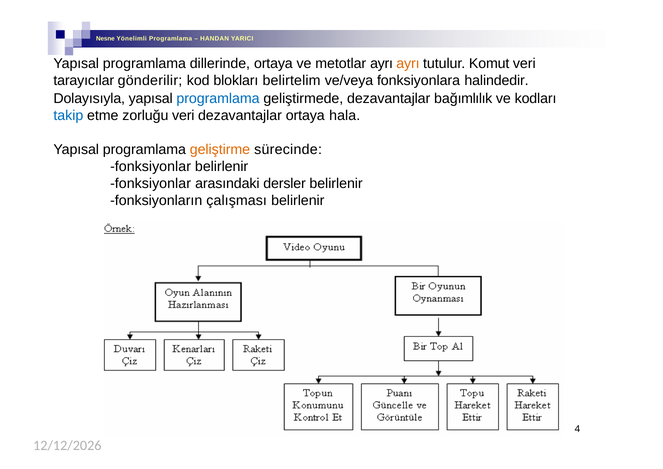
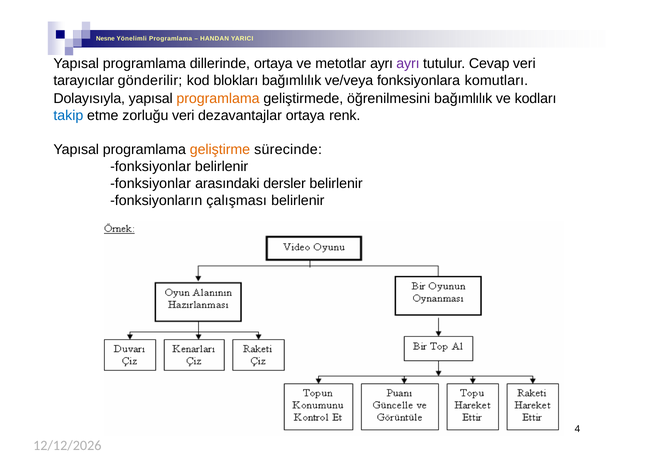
ayrı at (408, 64) colour: orange -> purple
Komut: Komut -> Cevap
blokları belirtelim: belirtelim -> bağımlılık
halindedir: halindedir -> komutları
programlama at (218, 98) colour: blue -> orange
geliştirmede dezavantajlar: dezavantajlar -> öğrenilmesini
hala: hala -> renk
